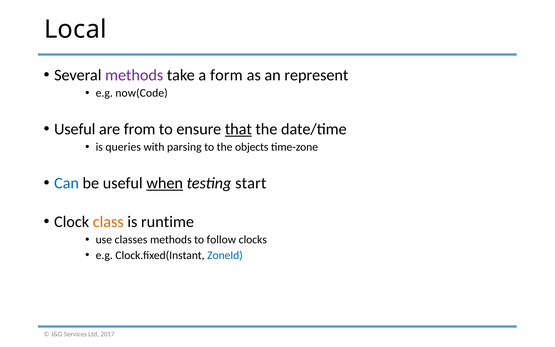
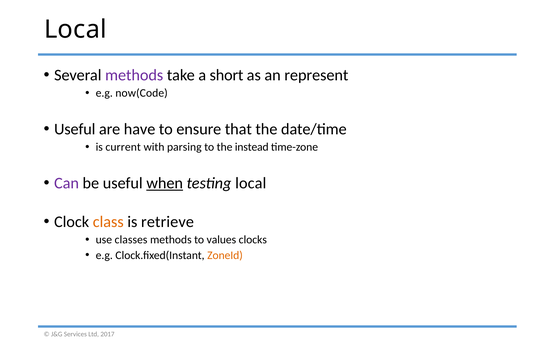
form: form -> short
from: from -> have
that underline: present -> none
queries: queries -> current
objects: objects -> instead
Can colour: blue -> purple
testing start: start -> local
runtime: runtime -> retrieve
follow: follow -> values
ZoneId colour: blue -> orange
